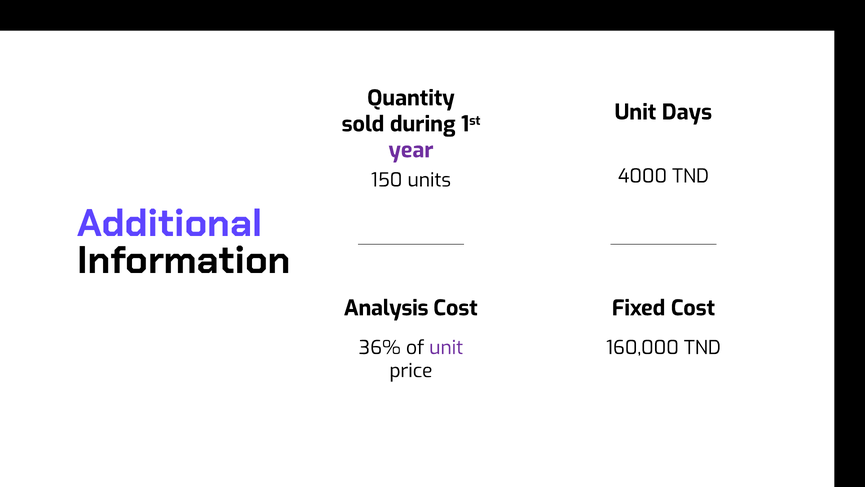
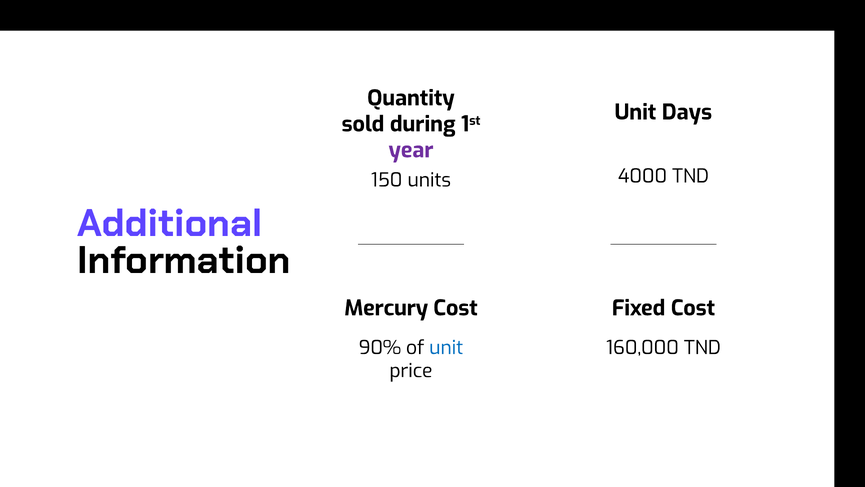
Analysis: Analysis -> Mercury
36%: 36% -> 90%
unit at (446, 347) colour: purple -> blue
